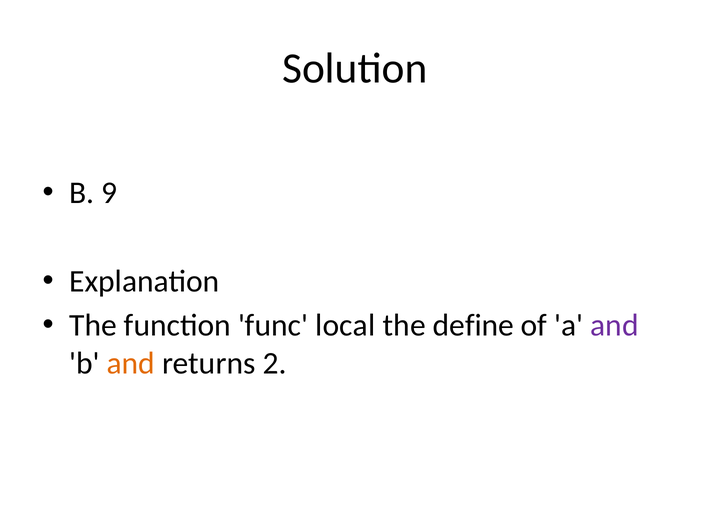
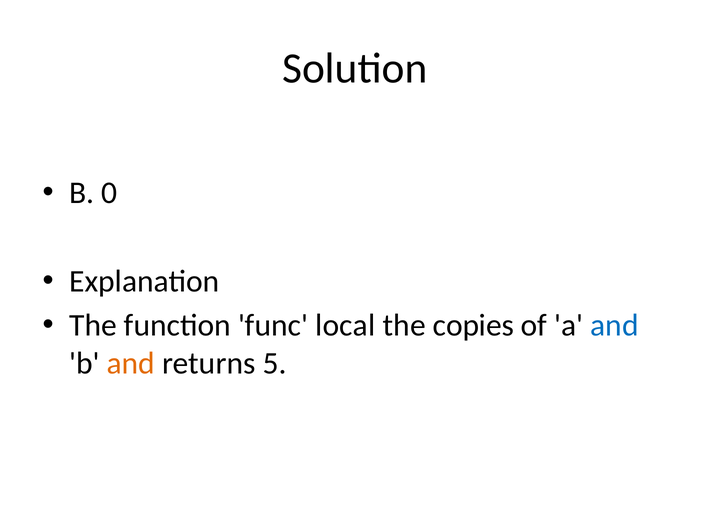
9: 9 -> 0
define: define -> copies
and at (614, 326) colour: purple -> blue
2: 2 -> 5
